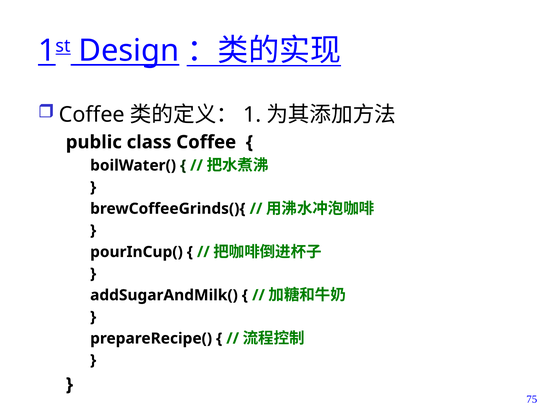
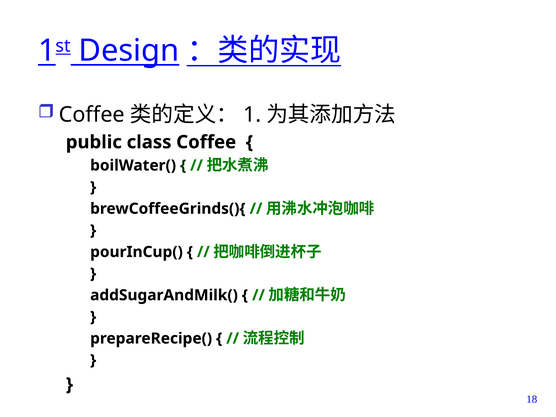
75: 75 -> 18
